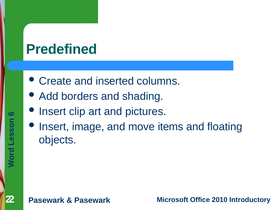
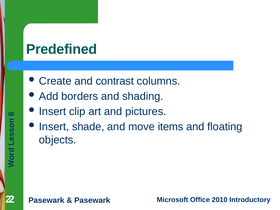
inserted: inserted -> contrast
image: image -> shade
